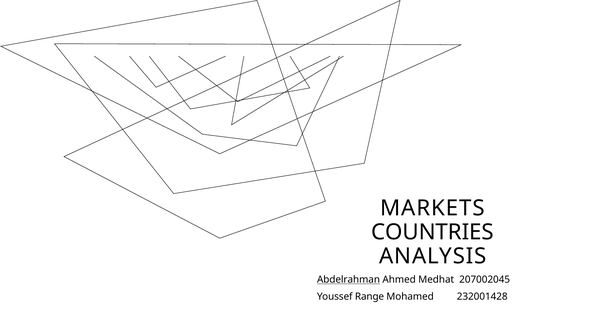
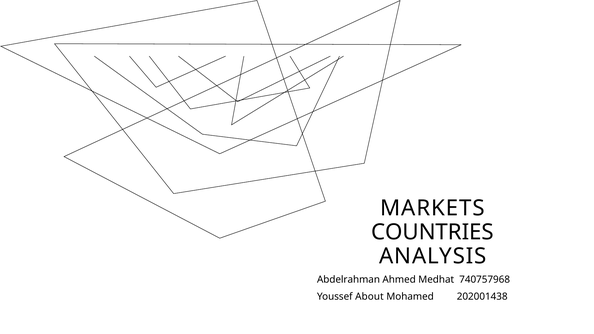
Abdelrahman underline: present -> none
207002045: 207002045 -> 740757968
Range: Range -> About
232001428: 232001428 -> 202001438
